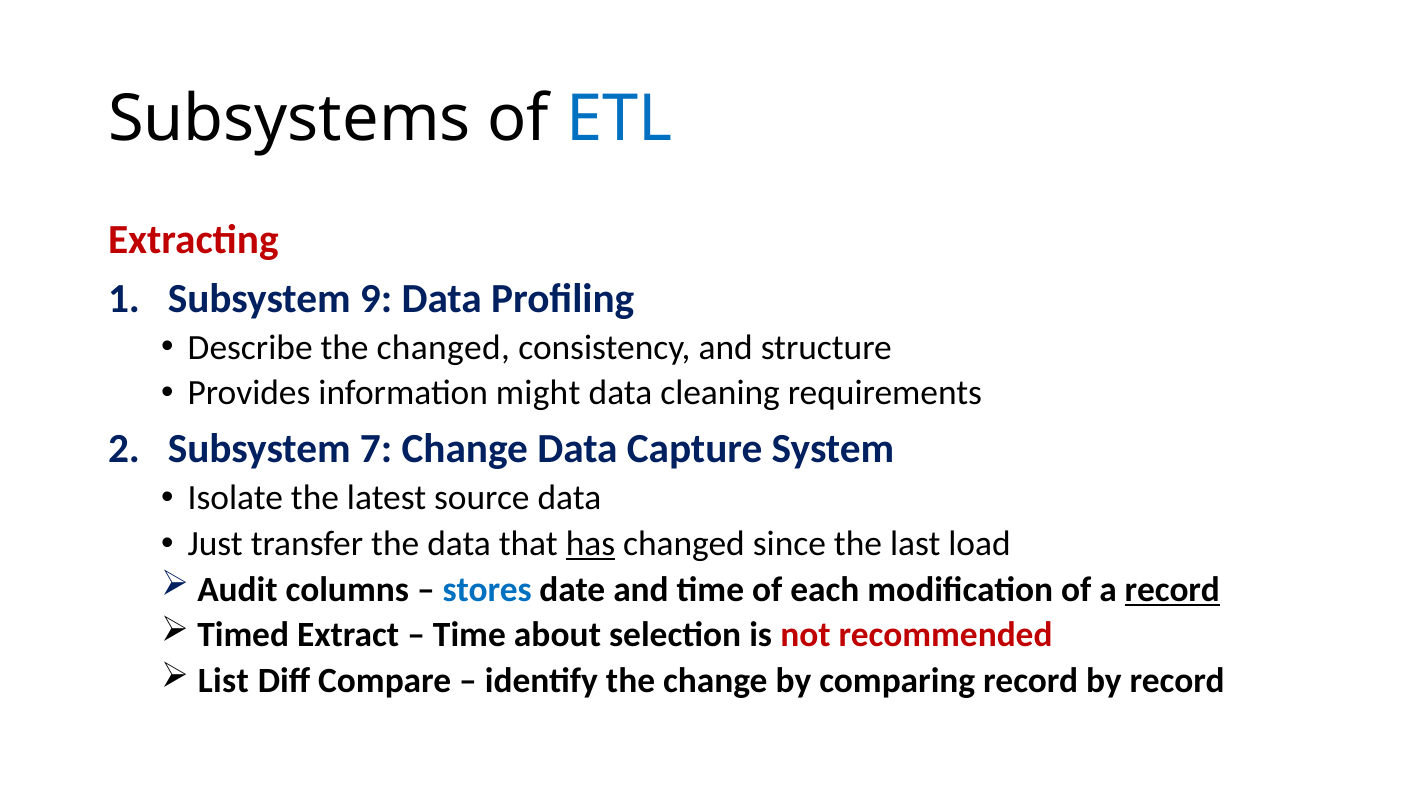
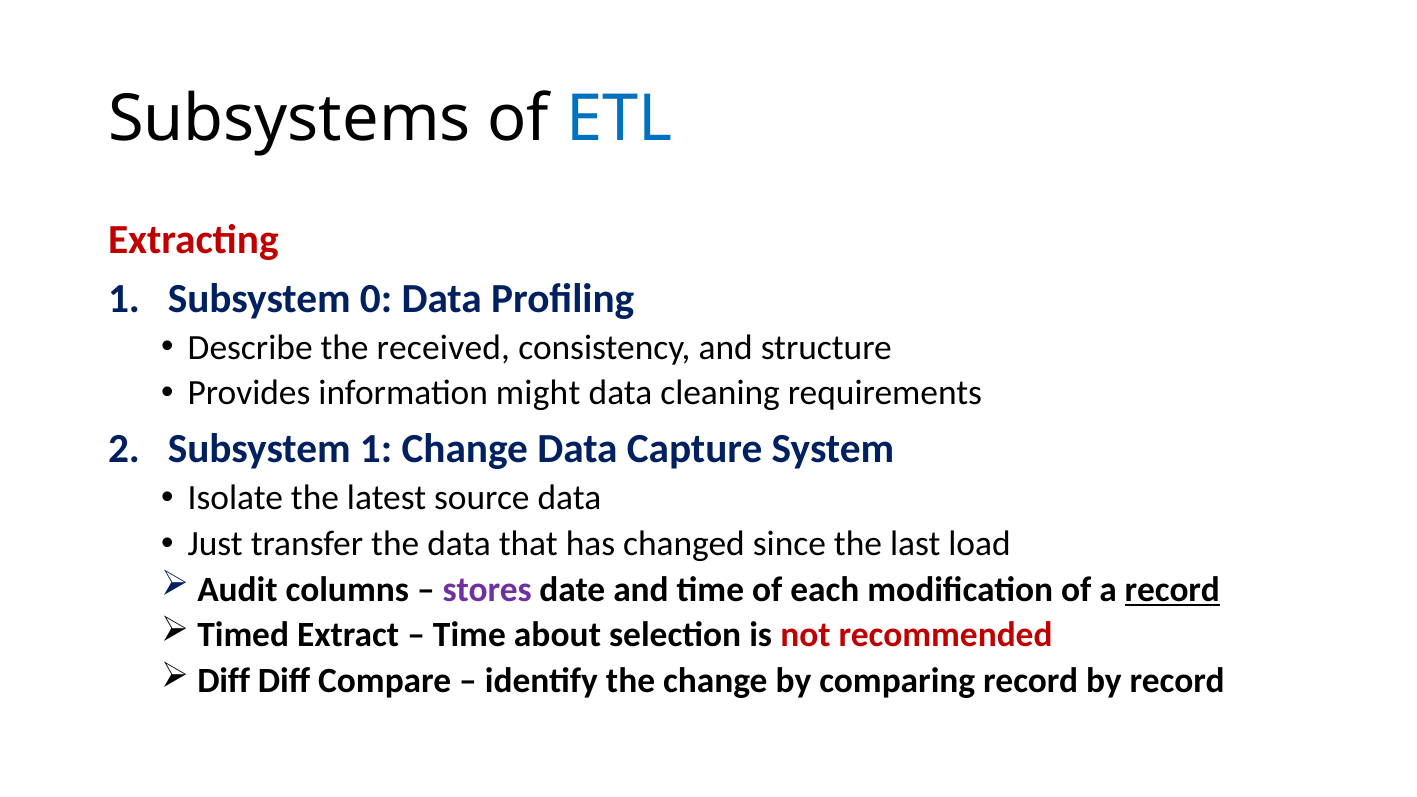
9: 9 -> 0
the changed: changed -> received
Subsystem 7: 7 -> 1
has underline: present -> none
stores colour: blue -> purple
List at (223, 681): List -> Diff
